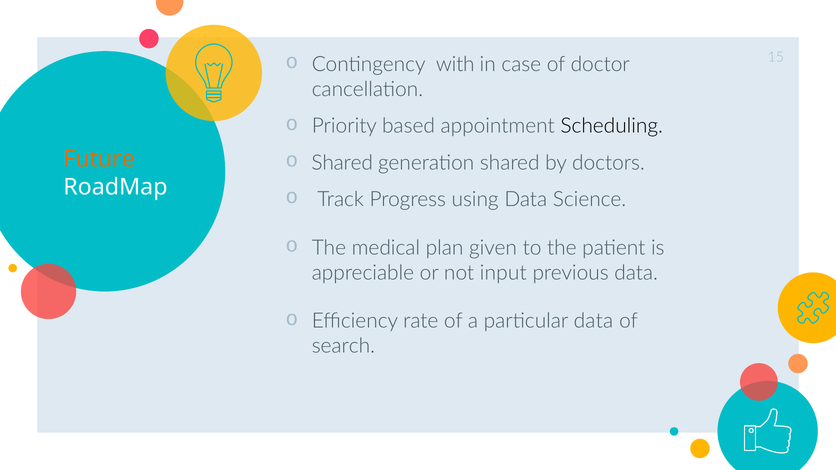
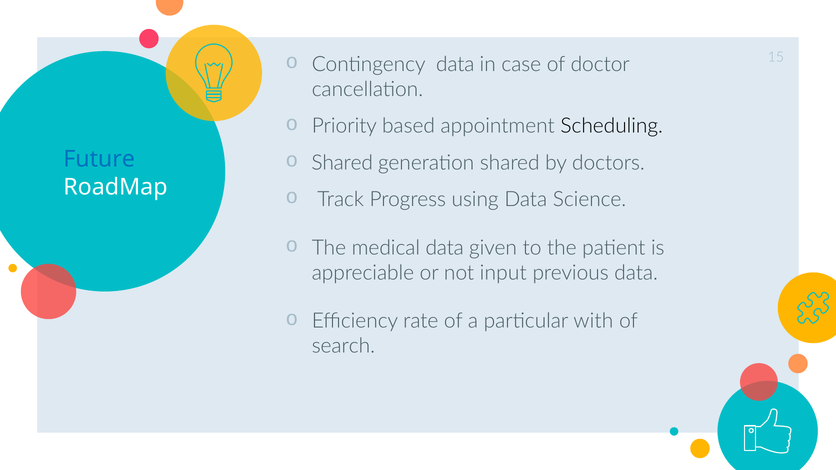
Contingency with: with -> data
Future colour: orange -> blue
medical plan: plan -> data
particular data: data -> with
